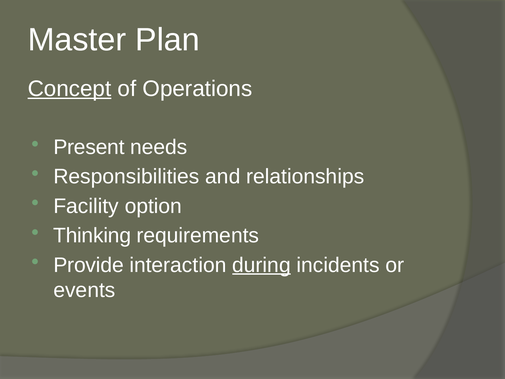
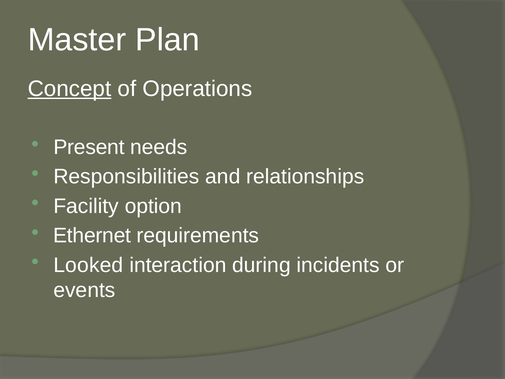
Thinking: Thinking -> Ethernet
Provide: Provide -> Looked
during underline: present -> none
